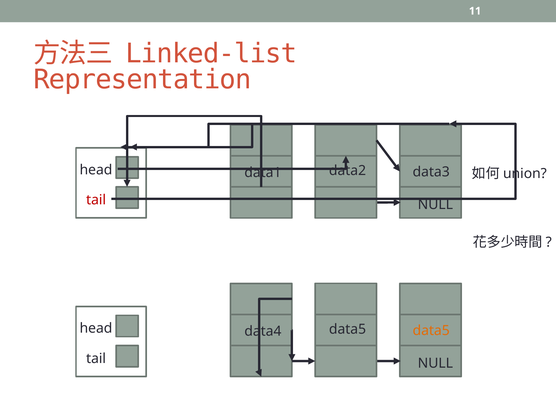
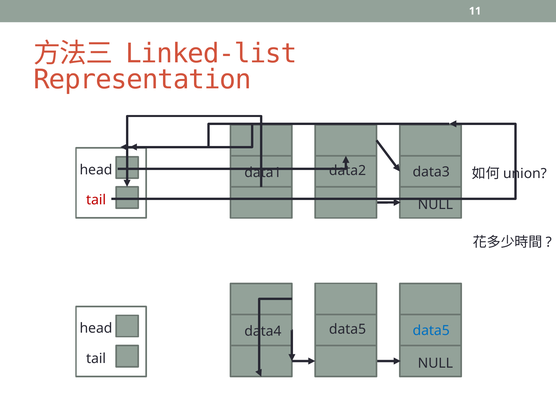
data5 at (431, 331) colour: orange -> blue
